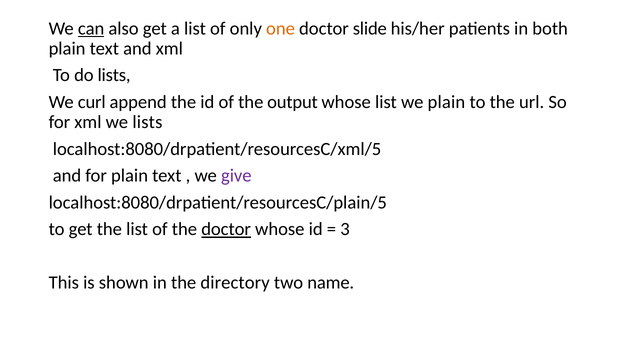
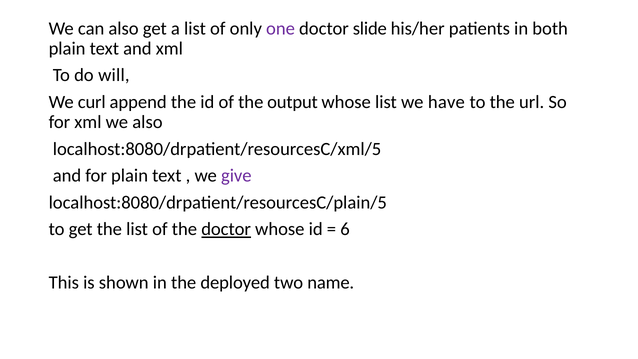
can underline: present -> none
one colour: orange -> purple
do lists: lists -> will
we plain: plain -> have
we lists: lists -> also
3: 3 -> 6
directory: directory -> deployed
